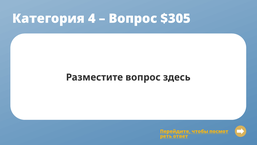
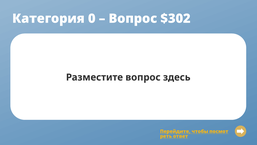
4: 4 -> 0
$305: $305 -> $302
